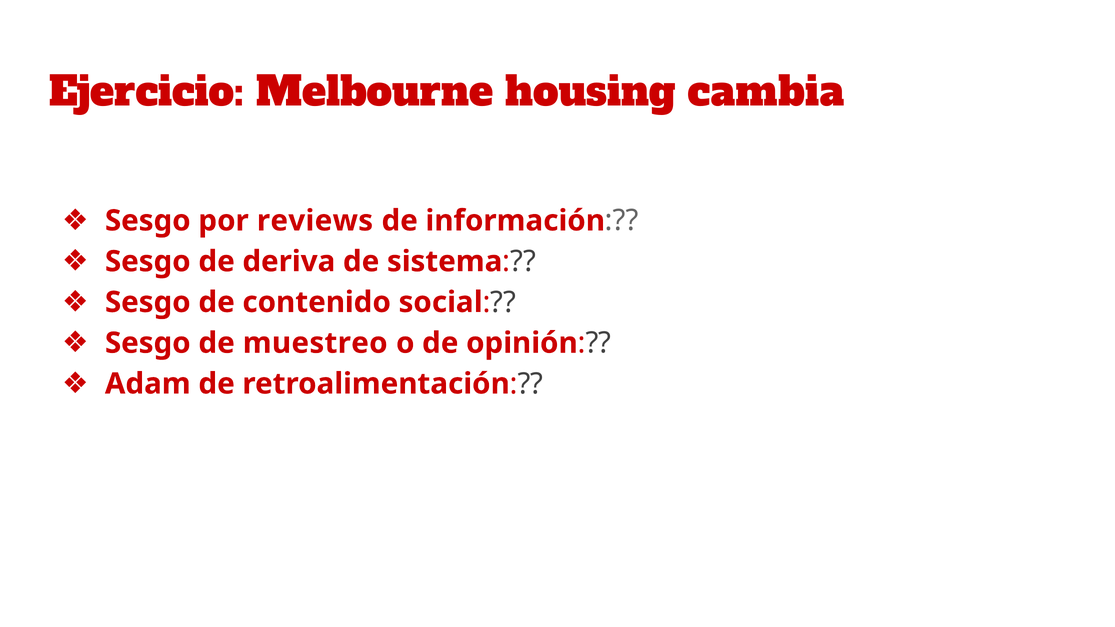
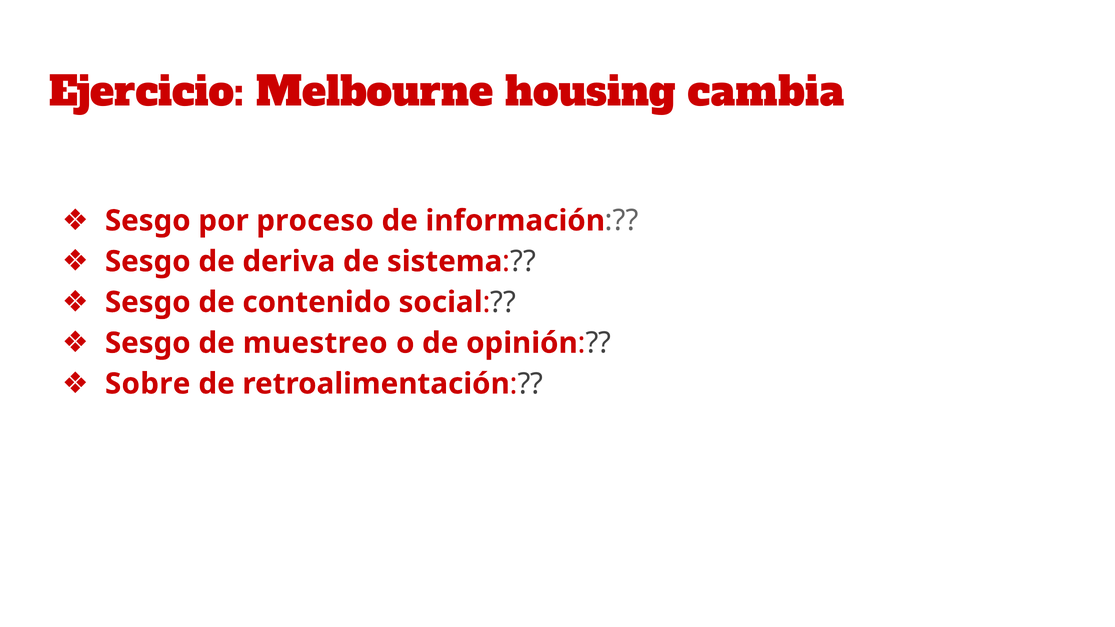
reviews: reviews -> proceso
Adam: Adam -> Sobre
